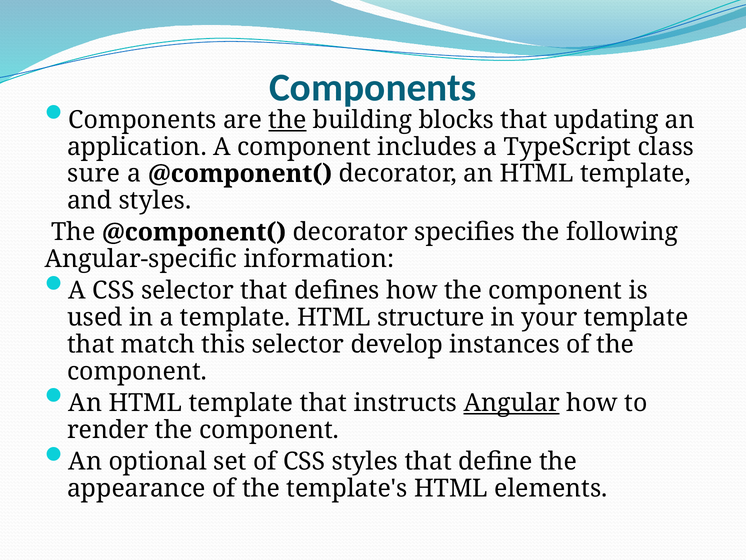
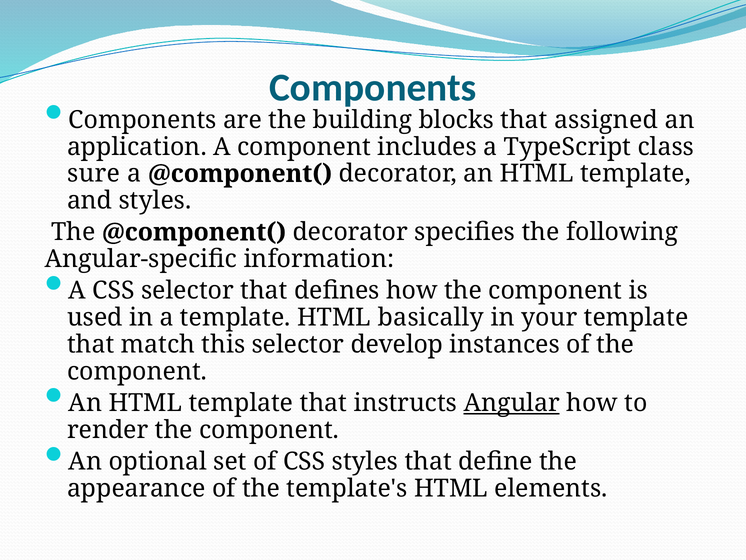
the at (287, 120) underline: present -> none
updating: updating -> assigned
structure: structure -> basically
